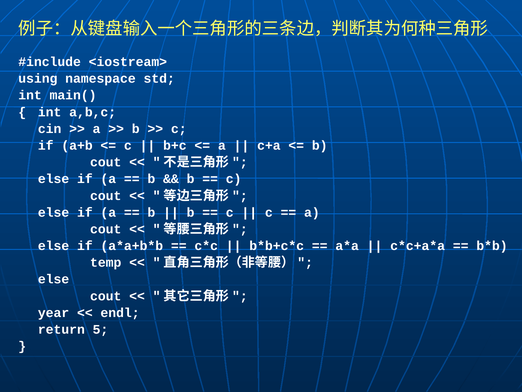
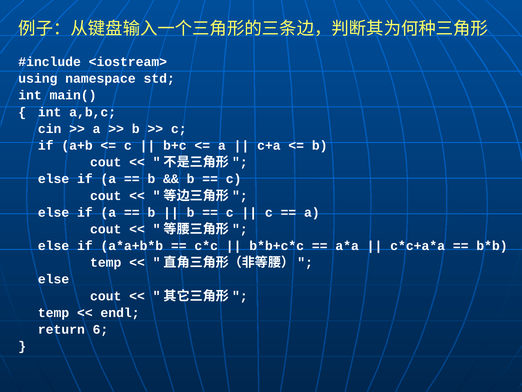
year at (54, 312): year -> temp
5: 5 -> 6
